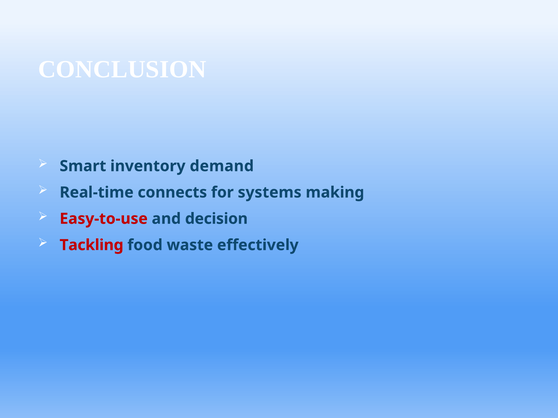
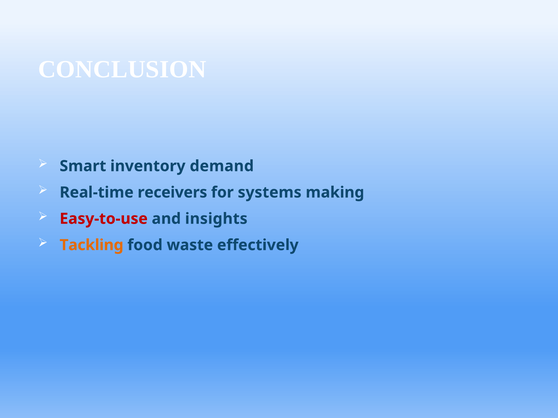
connects: connects -> receivers
decision: decision -> insights
Tackling colour: red -> orange
